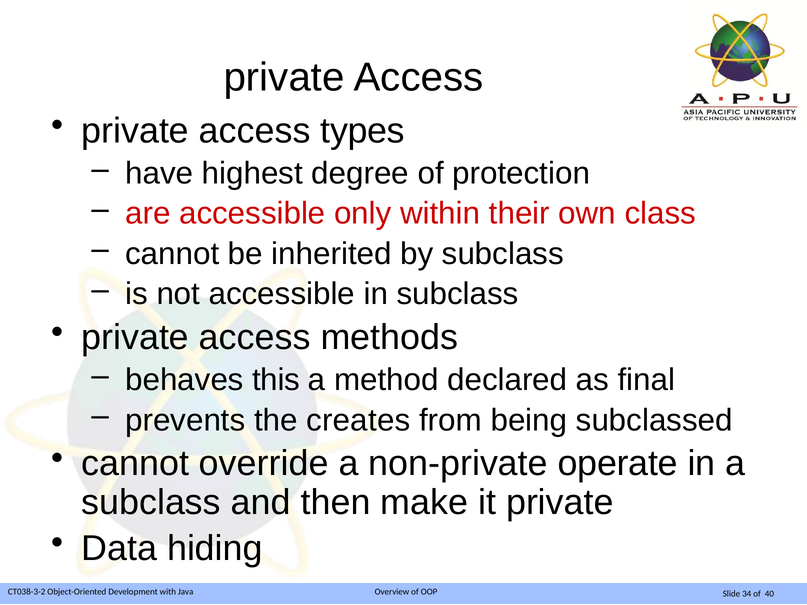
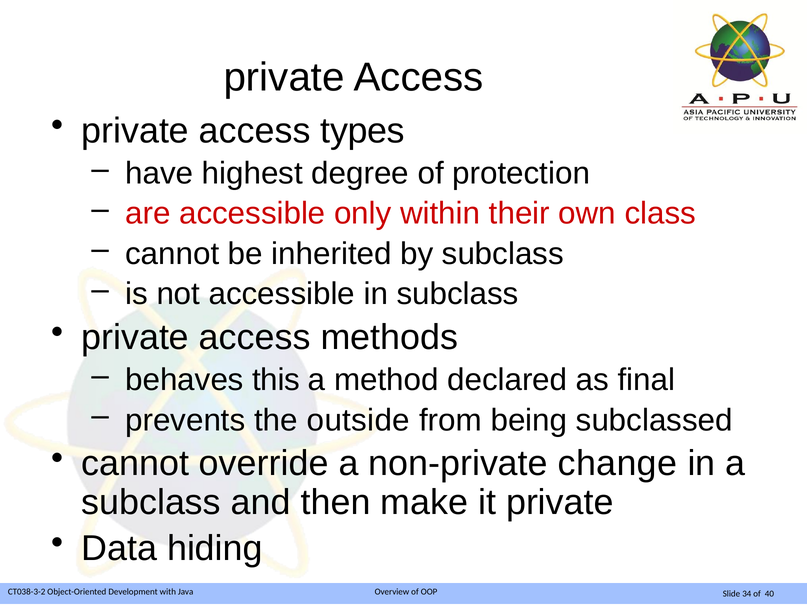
creates: creates -> outside
operate: operate -> change
